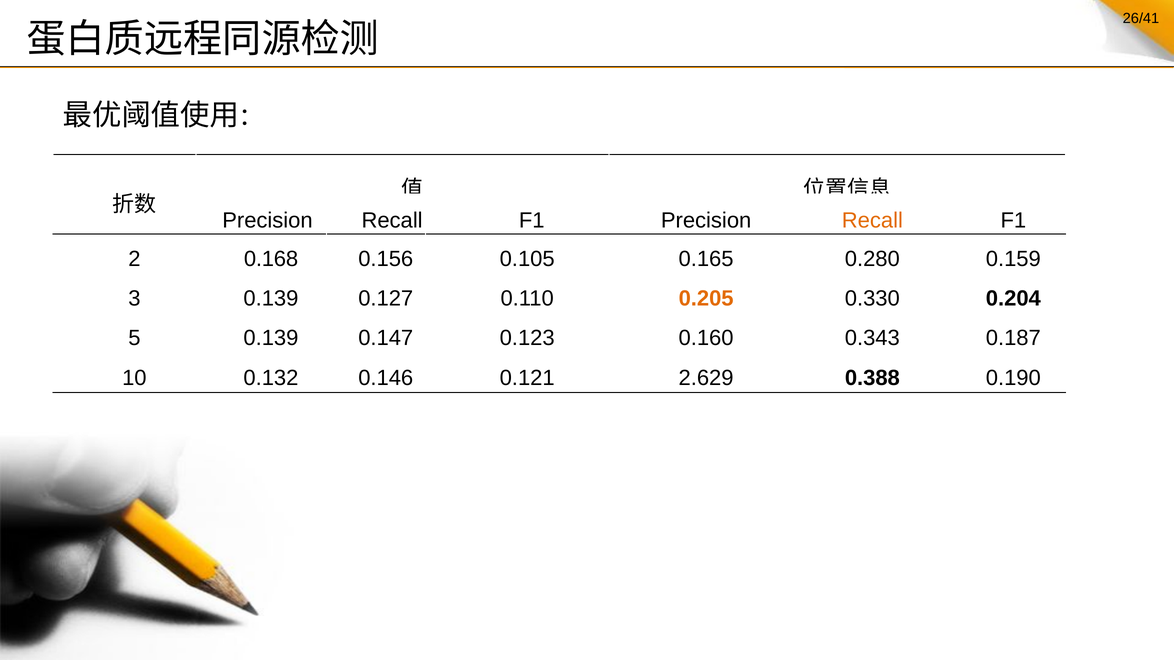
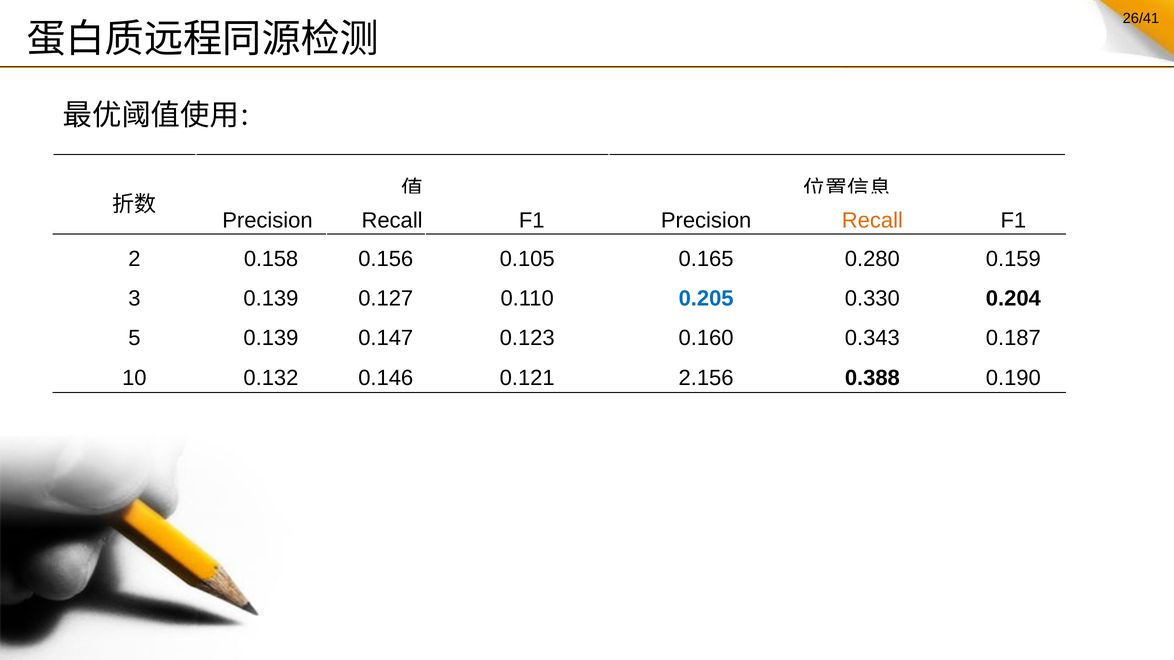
0.168: 0.168 -> 0.158
0.205 colour: orange -> blue
2.629: 2.629 -> 2.156
